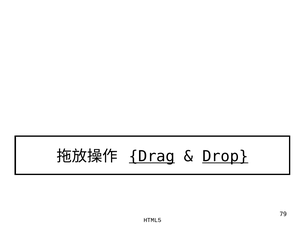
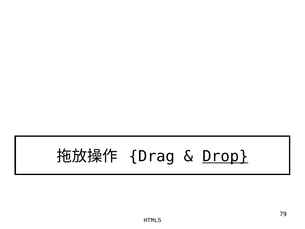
Drag underline: present -> none
